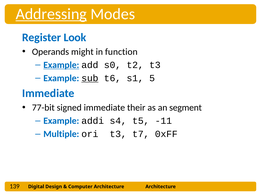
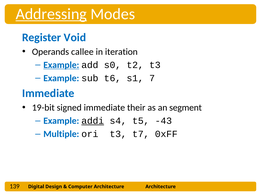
Look: Look -> Void
might: might -> callee
function: function -> iteration
sub underline: present -> none
5: 5 -> 7
77-bit: 77-bit -> 19-bit
addi underline: none -> present
-11: -11 -> -43
